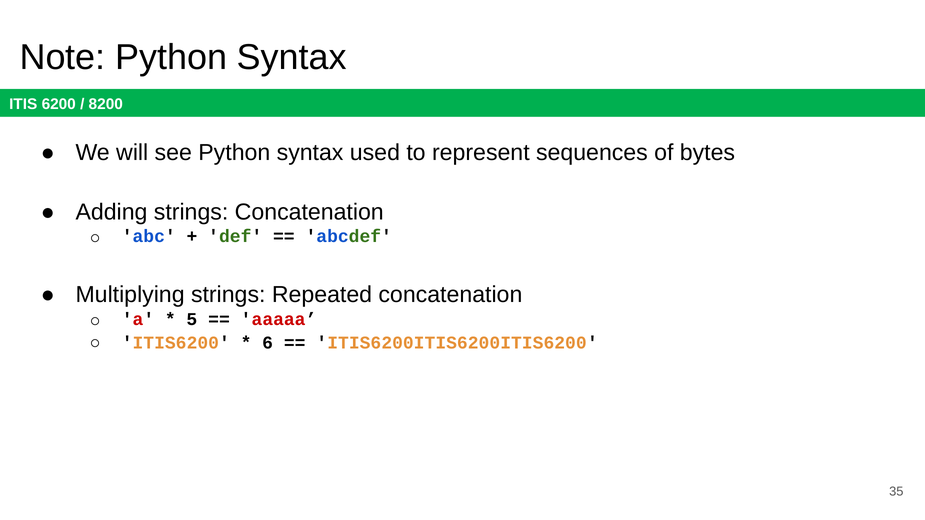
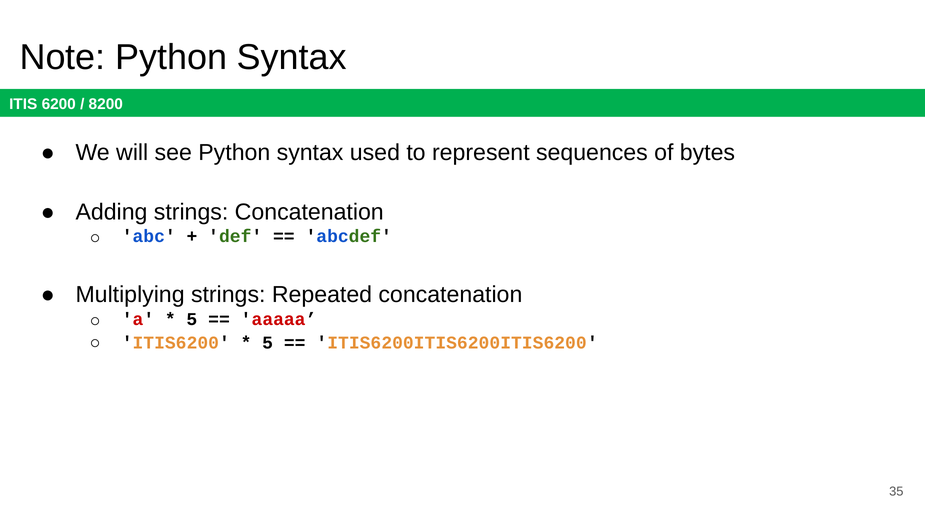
6 at (268, 343): 6 -> 5
